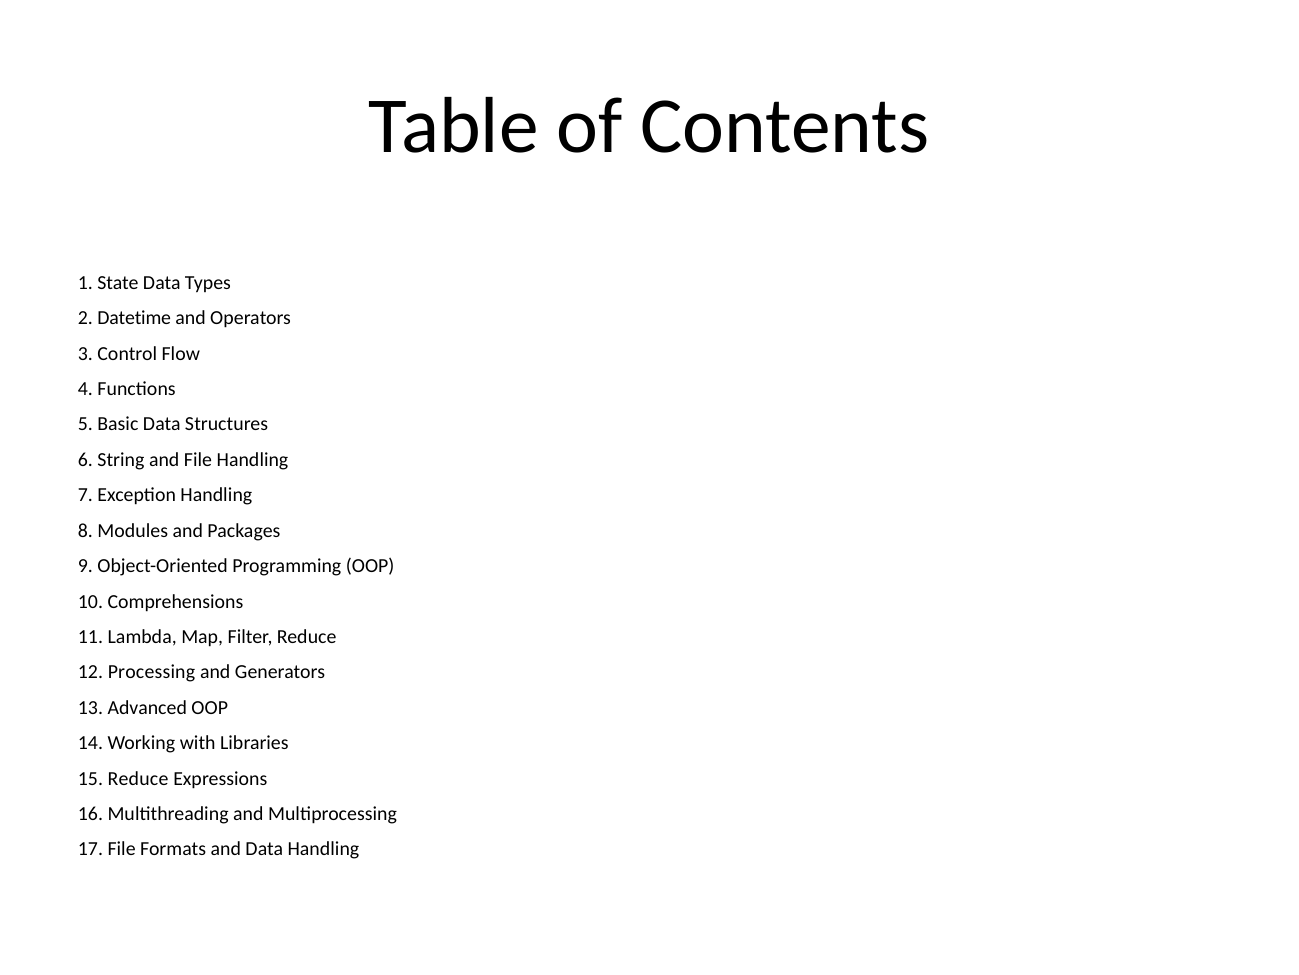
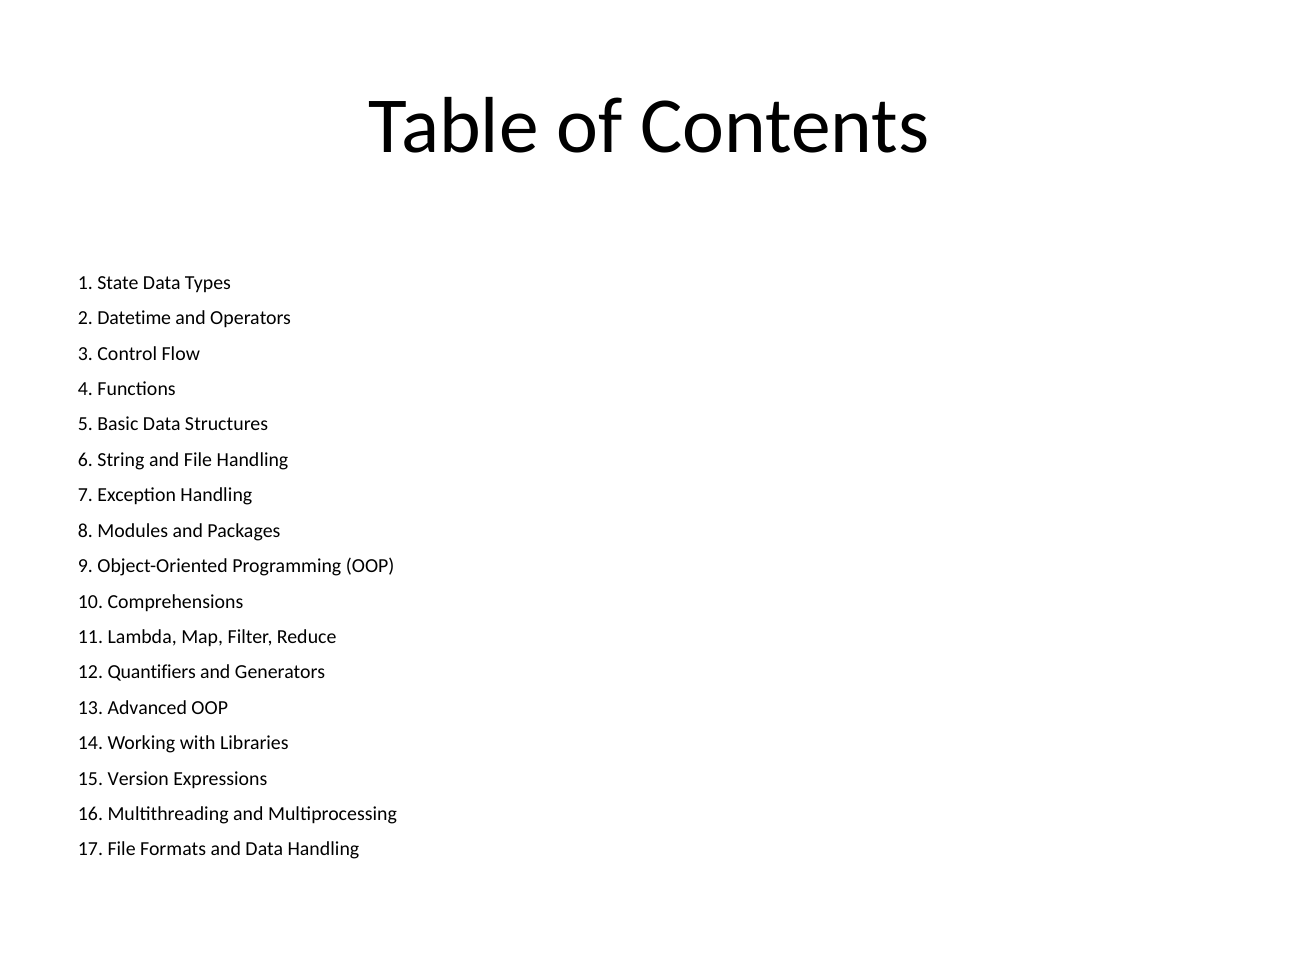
Processing: Processing -> Quantifiers
15 Reduce: Reduce -> Version
